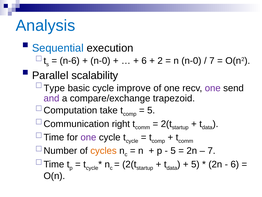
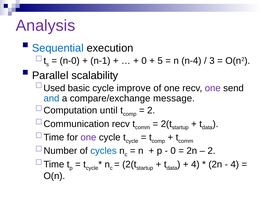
Analysis colour: blue -> purple
n-6: n-6 -> n-0
n-0 at (100, 61): n-0 -> n-1
6 at (144, 61): 6 -> 0
2: 2 -> 5
n n-0: n-0 -> n-4
7 at (212, 61): 7 -> 3
Type: Type -> Used
and colour: purple -> blue
trapezoid: trapezoid -> message
take: take -> until
5 at (151, 110): 5 -> 2
right at (121, 124): right -> recv
cycles colour: orange -> blue
5 at (173, 150): 5 -> 0
7 at (211, 150): 7 -> 2
5 at (195, 164): 5 -> 4
6 at (235, 164): 6 -> 4
